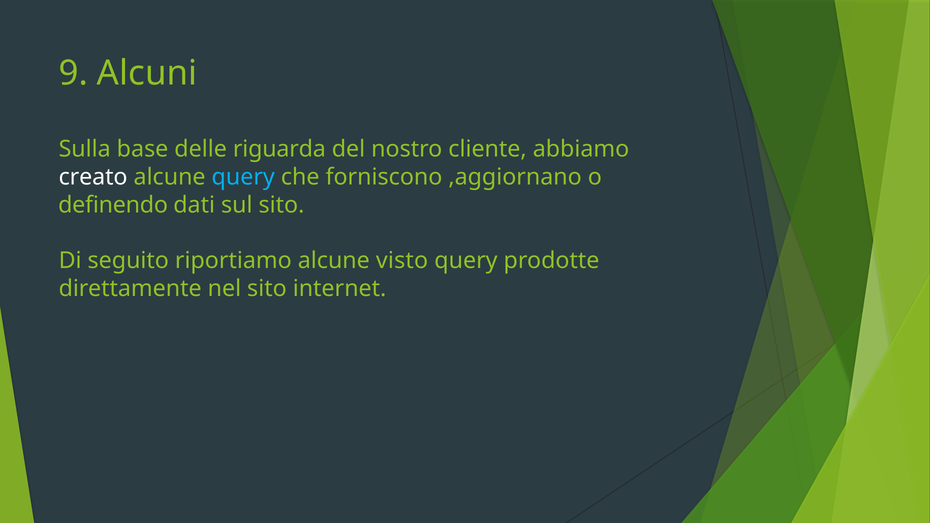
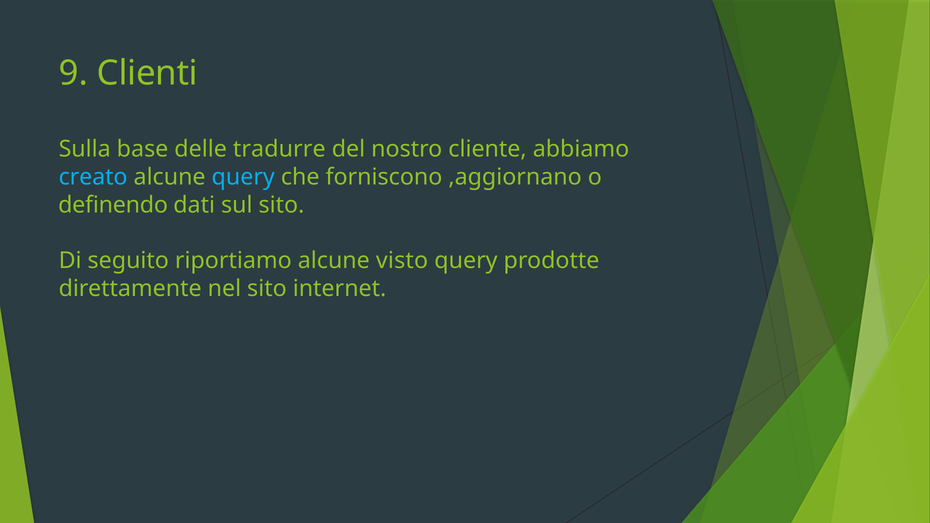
Alcuni: Alcuni -> Clienti
riguarda: riguarda -> tradurre
creato colour: white -> light blue
